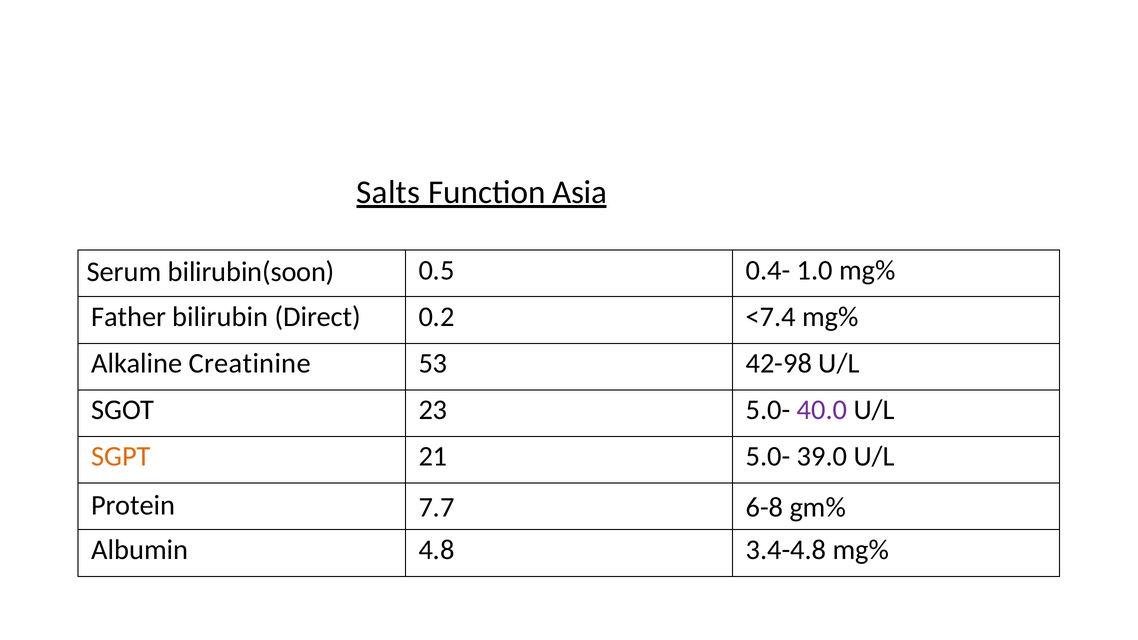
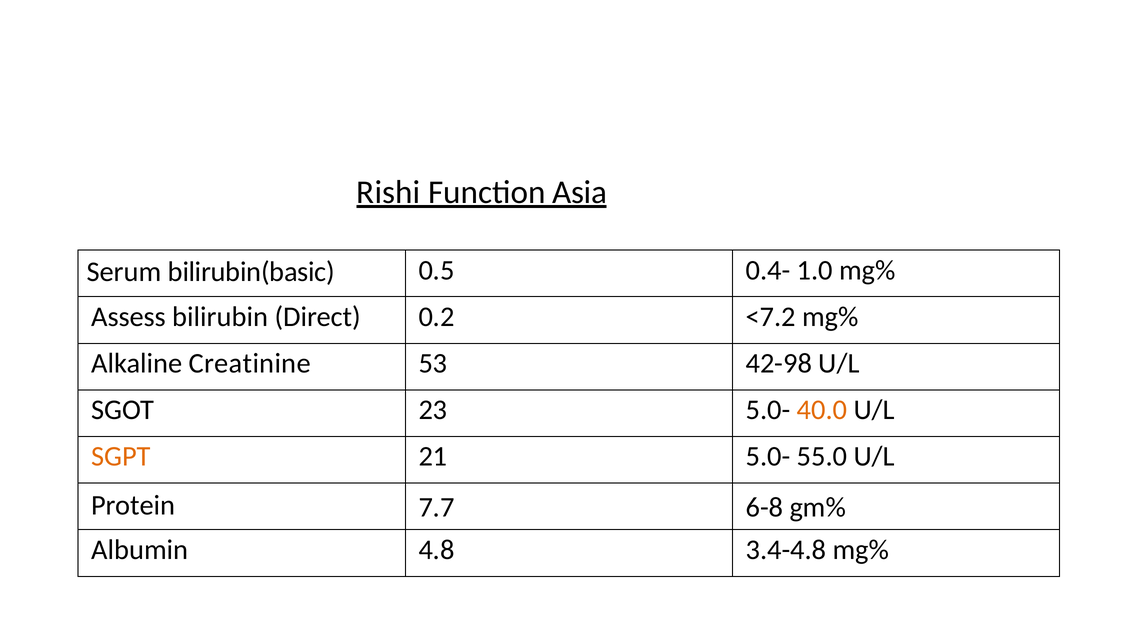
Salts: Salts -> Rishi
bilirubin(soon: bilirubin(soon -> bilirubin(basic
Father: Father -> Assess
<7.4: <7.4 -> <7.2
40.0 colour: purple -> orange
39.0: 39.0 -> 55.0
